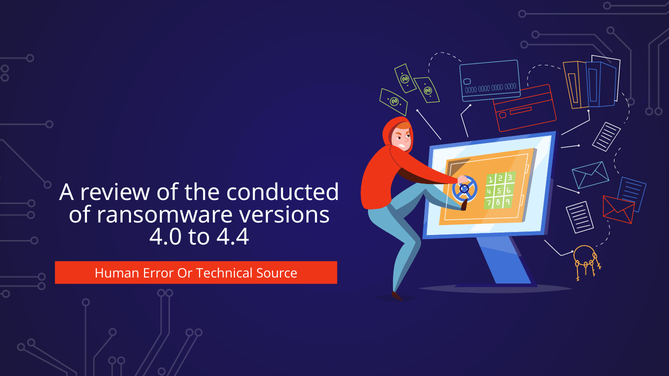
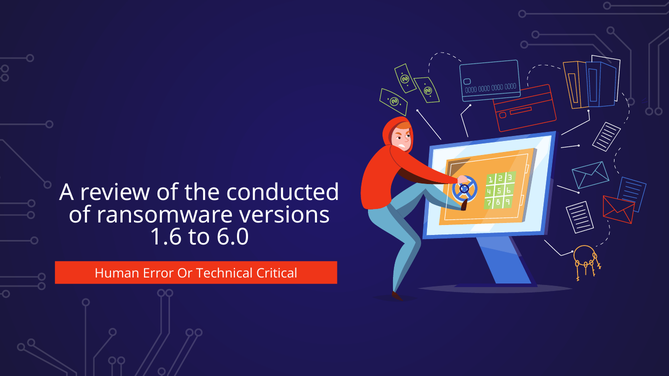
4.0: 4.0 -> 1.6
4.4: 4.4 -> 6.0
Source: Source -> Critical
